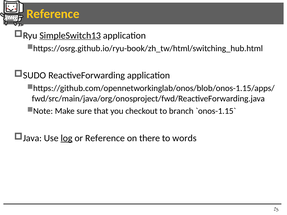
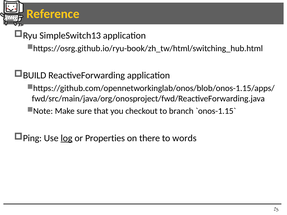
SimpleSwitch13 underline: present -> none
SUDO: SUDO -> BUILD
Java: Java -> Ping
or Reference: Reference -> Properties
